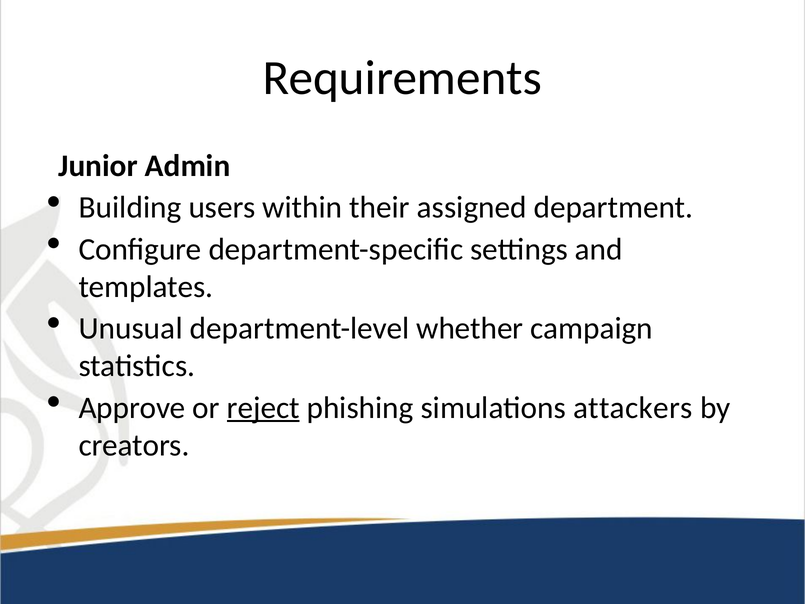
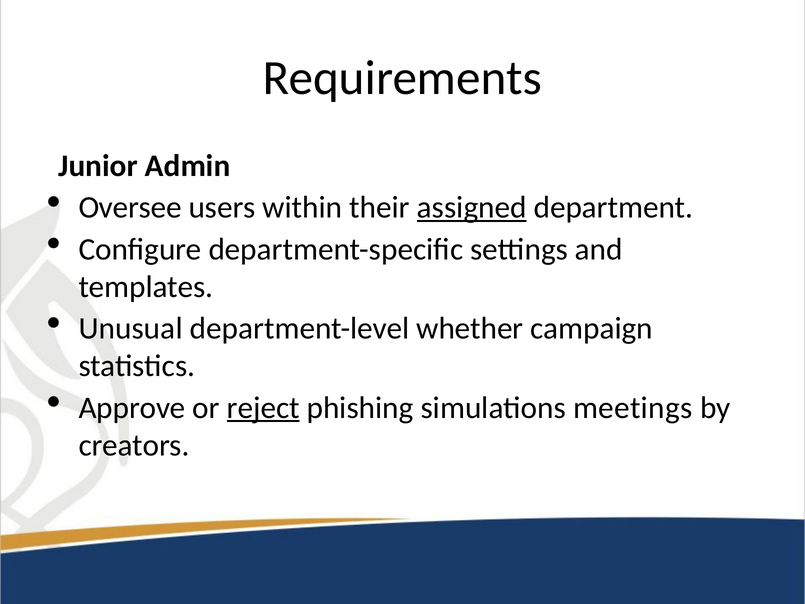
Building: Building -> Oversee
assigned underline: none -> present
attackers: attackers -> meetings
